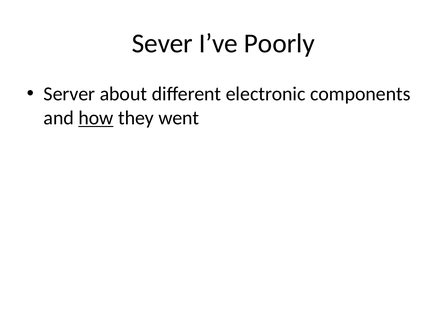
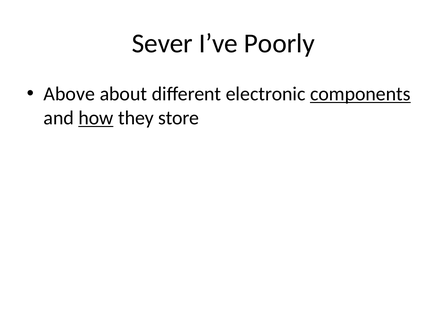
Server: Server -> Above
components underline: none -> present
went: went -> store
